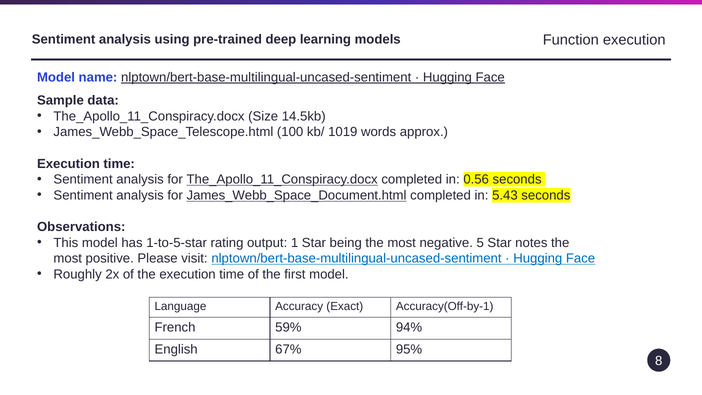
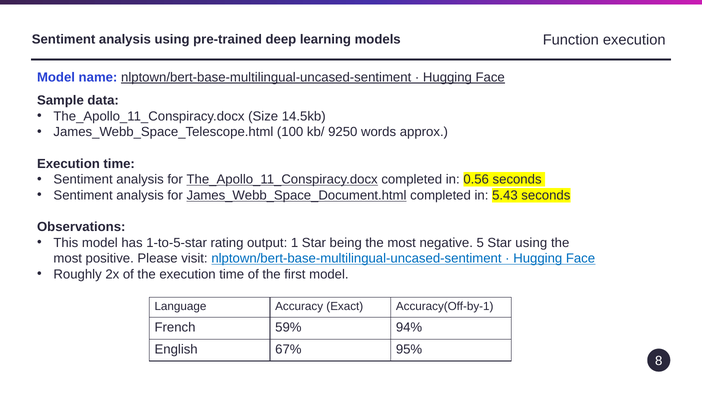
1019: 1019 -> 9250
Star notes: notes -> using
